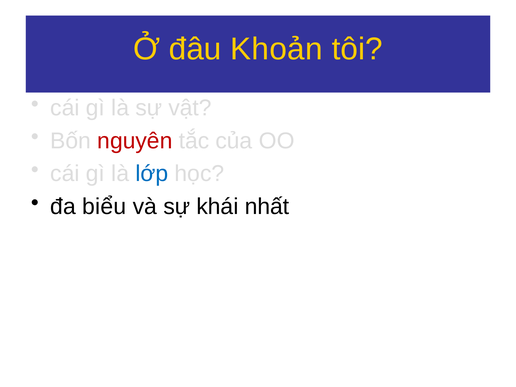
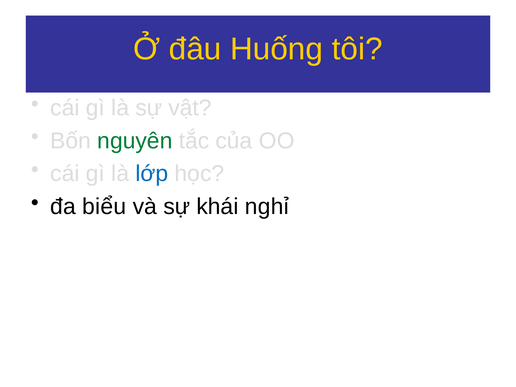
Khoản: Khoản -> Huống
nguyên colour: red -> green
nhất: nhất -> nghỉ
